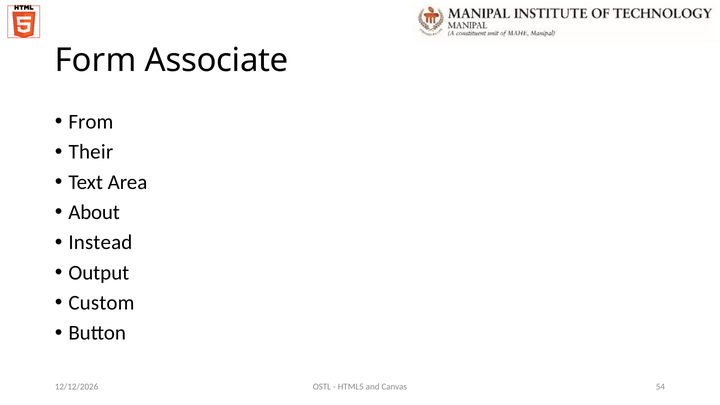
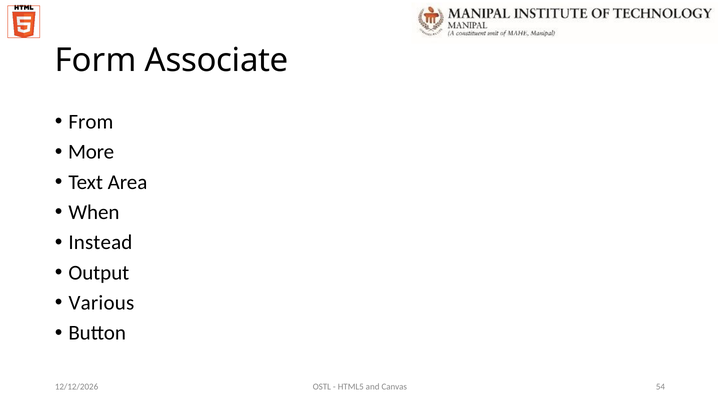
Their: Their -> More
About: About -> When
Custom: Custom -> Various
